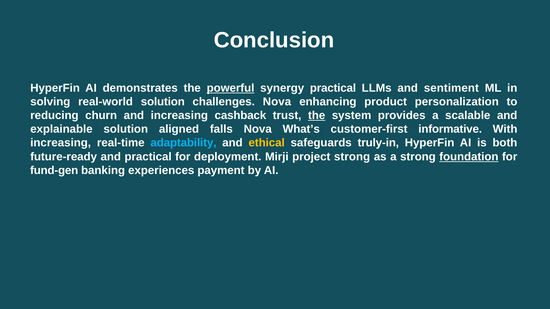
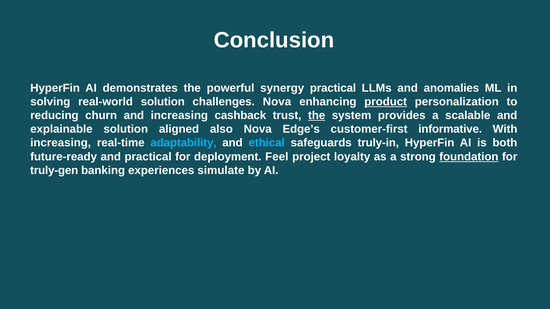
powerful underline: present -> none
sentiment: sentiment -> anomalies
product underline: none -> present
falls: falls -> also
What’s: What’s -> Edge’s
ethical colour: yellow -> light blue
Mirji: Mirji -> Feel
project strong: strong -> loyalty
fund-gen: fund-gen -> truly-gen
payment: payment -> simulate
